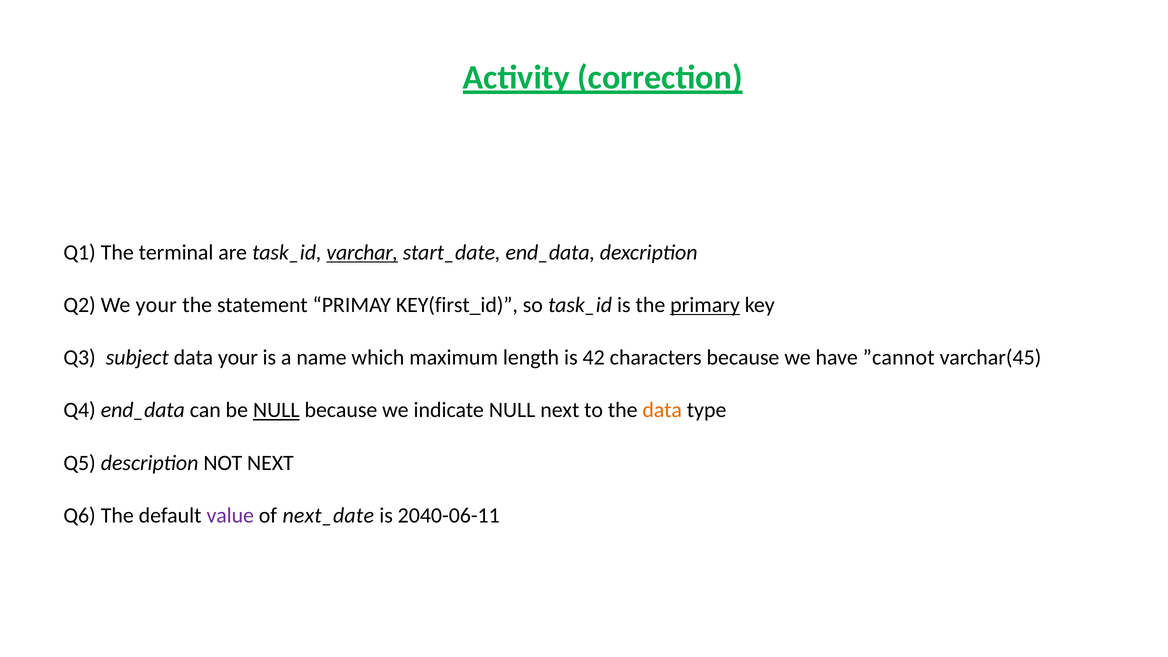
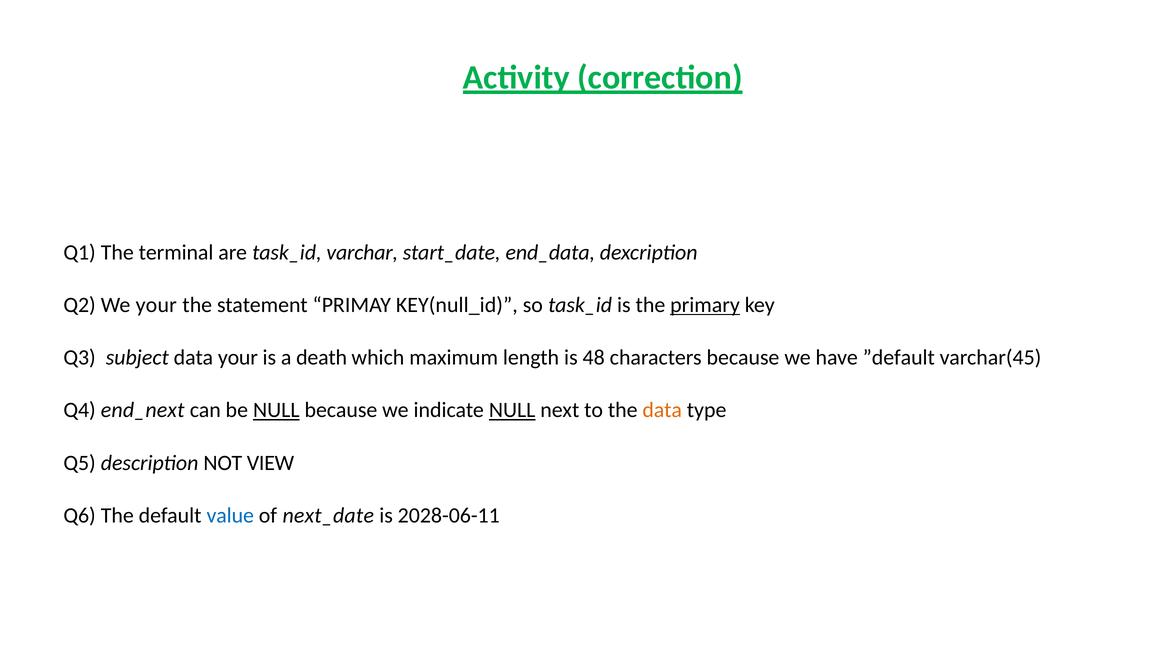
varchar underline: present -> none
KEY(first_id: KEY(first_id -> KEY(null_id
name: name -> death
42: 42 -> 48
”cannot: ”cannot -> ”default
Q4 end_data: end_data -> end_next
NULL at (512, 410) underline: none -> present
NOT NEXT: NEXT -> VIEW
value colour: purple -> blue
2040-06-11: 2040-06-11 -> 2028-06-11
